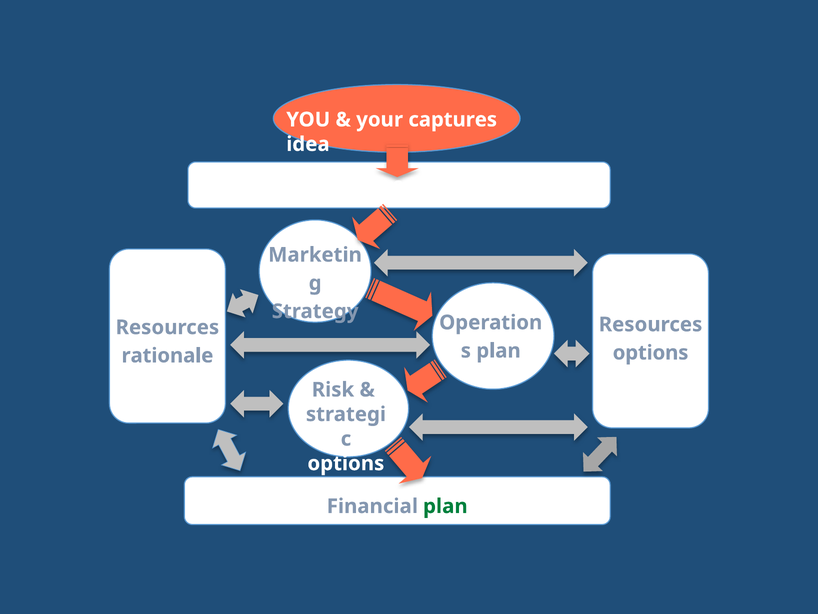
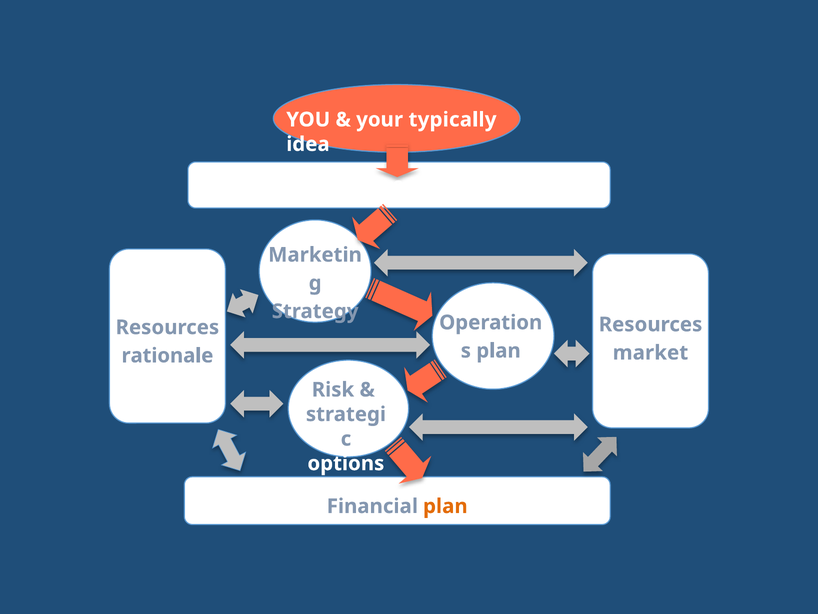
captures: captures -> typically
options at (651, 352): options -> market
plan at (445, 506) colour: green -> orange
